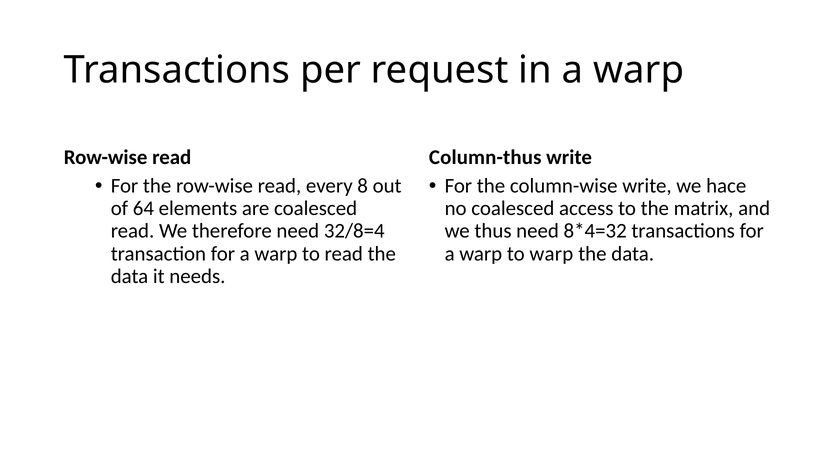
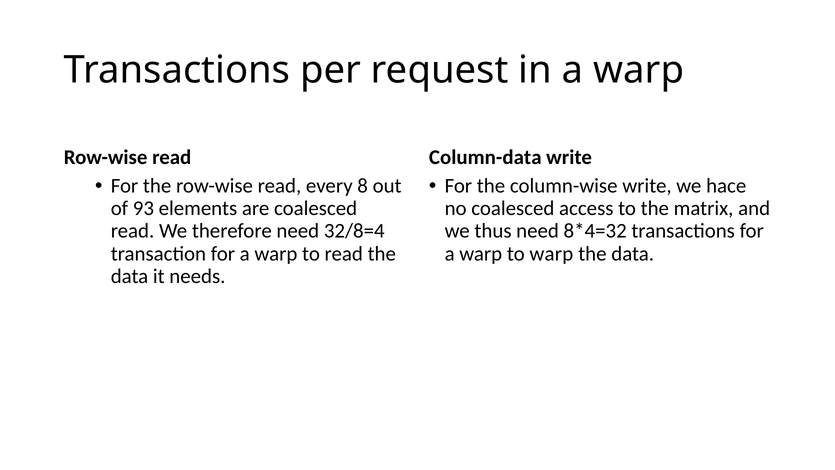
Column-thus: Column-thus -> Column-data
64: 64 -> 93
